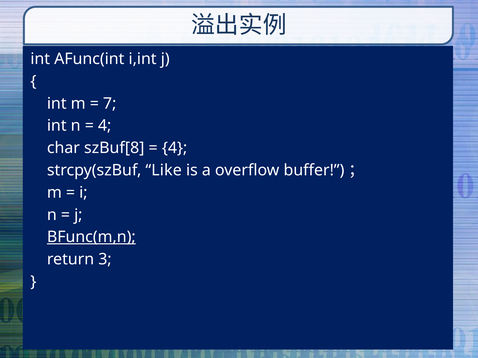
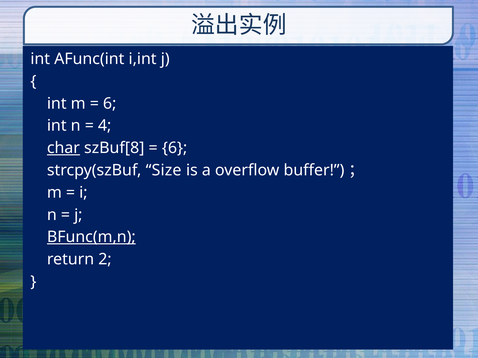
7 at (110, 104): 7 -> 6
char underline: none -> present
4 at (175, 148): 4 -> 6
Like: Like -> Size
3: 3 -> 2
